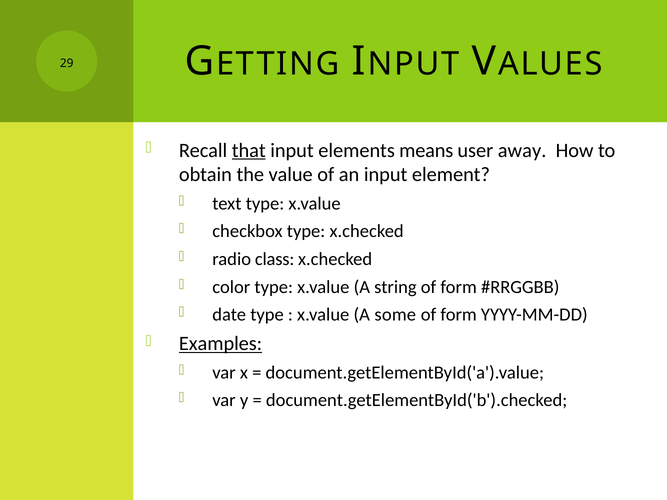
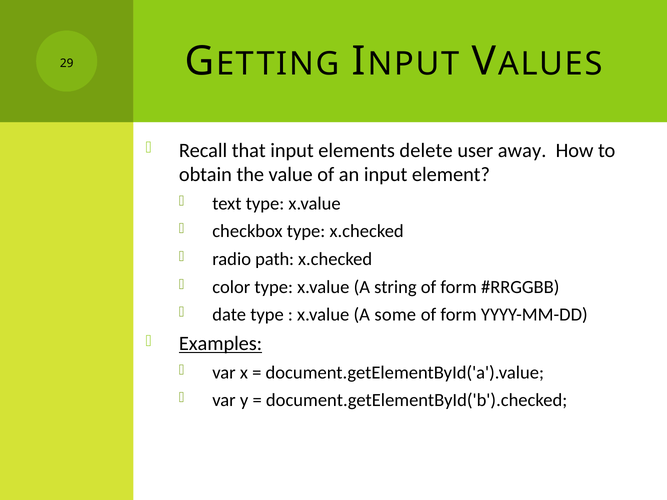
that underline: present -> none
means: means -> delete
class: class -> path
